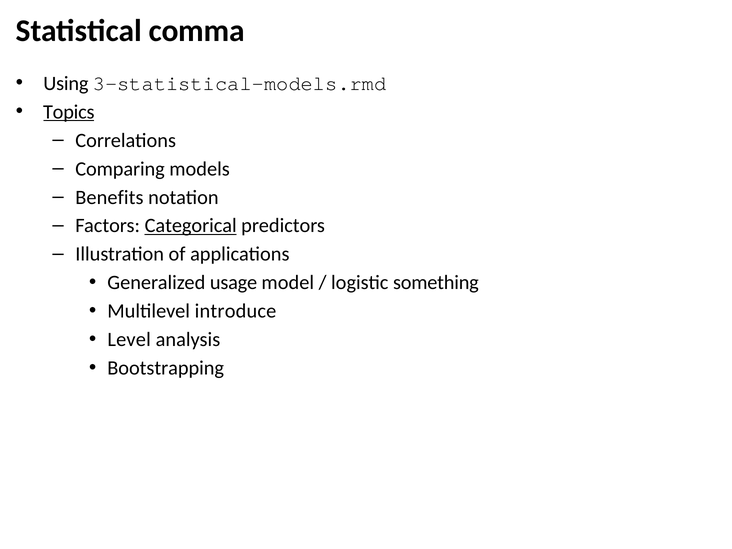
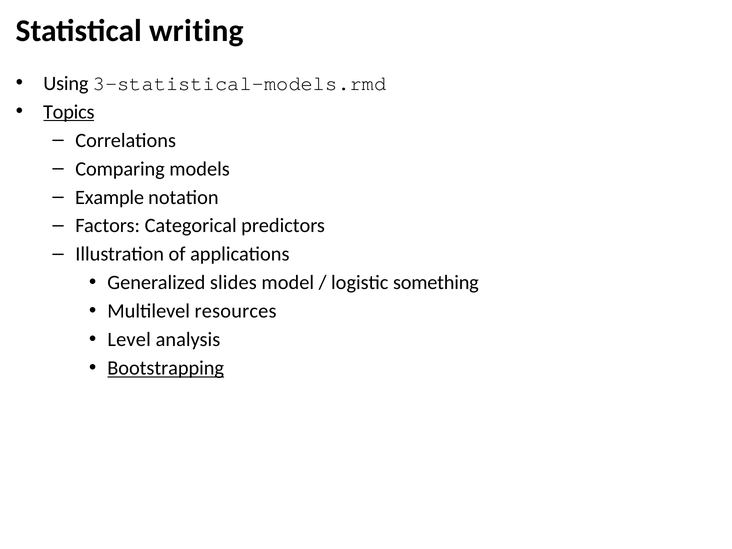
comma: comma -> writing
Benefits: Benefits -> Example
Categorical underline: present -> none
usage: usage -> slides
introduce: introduce -> resources
Bootstrapping underline: none -> present
